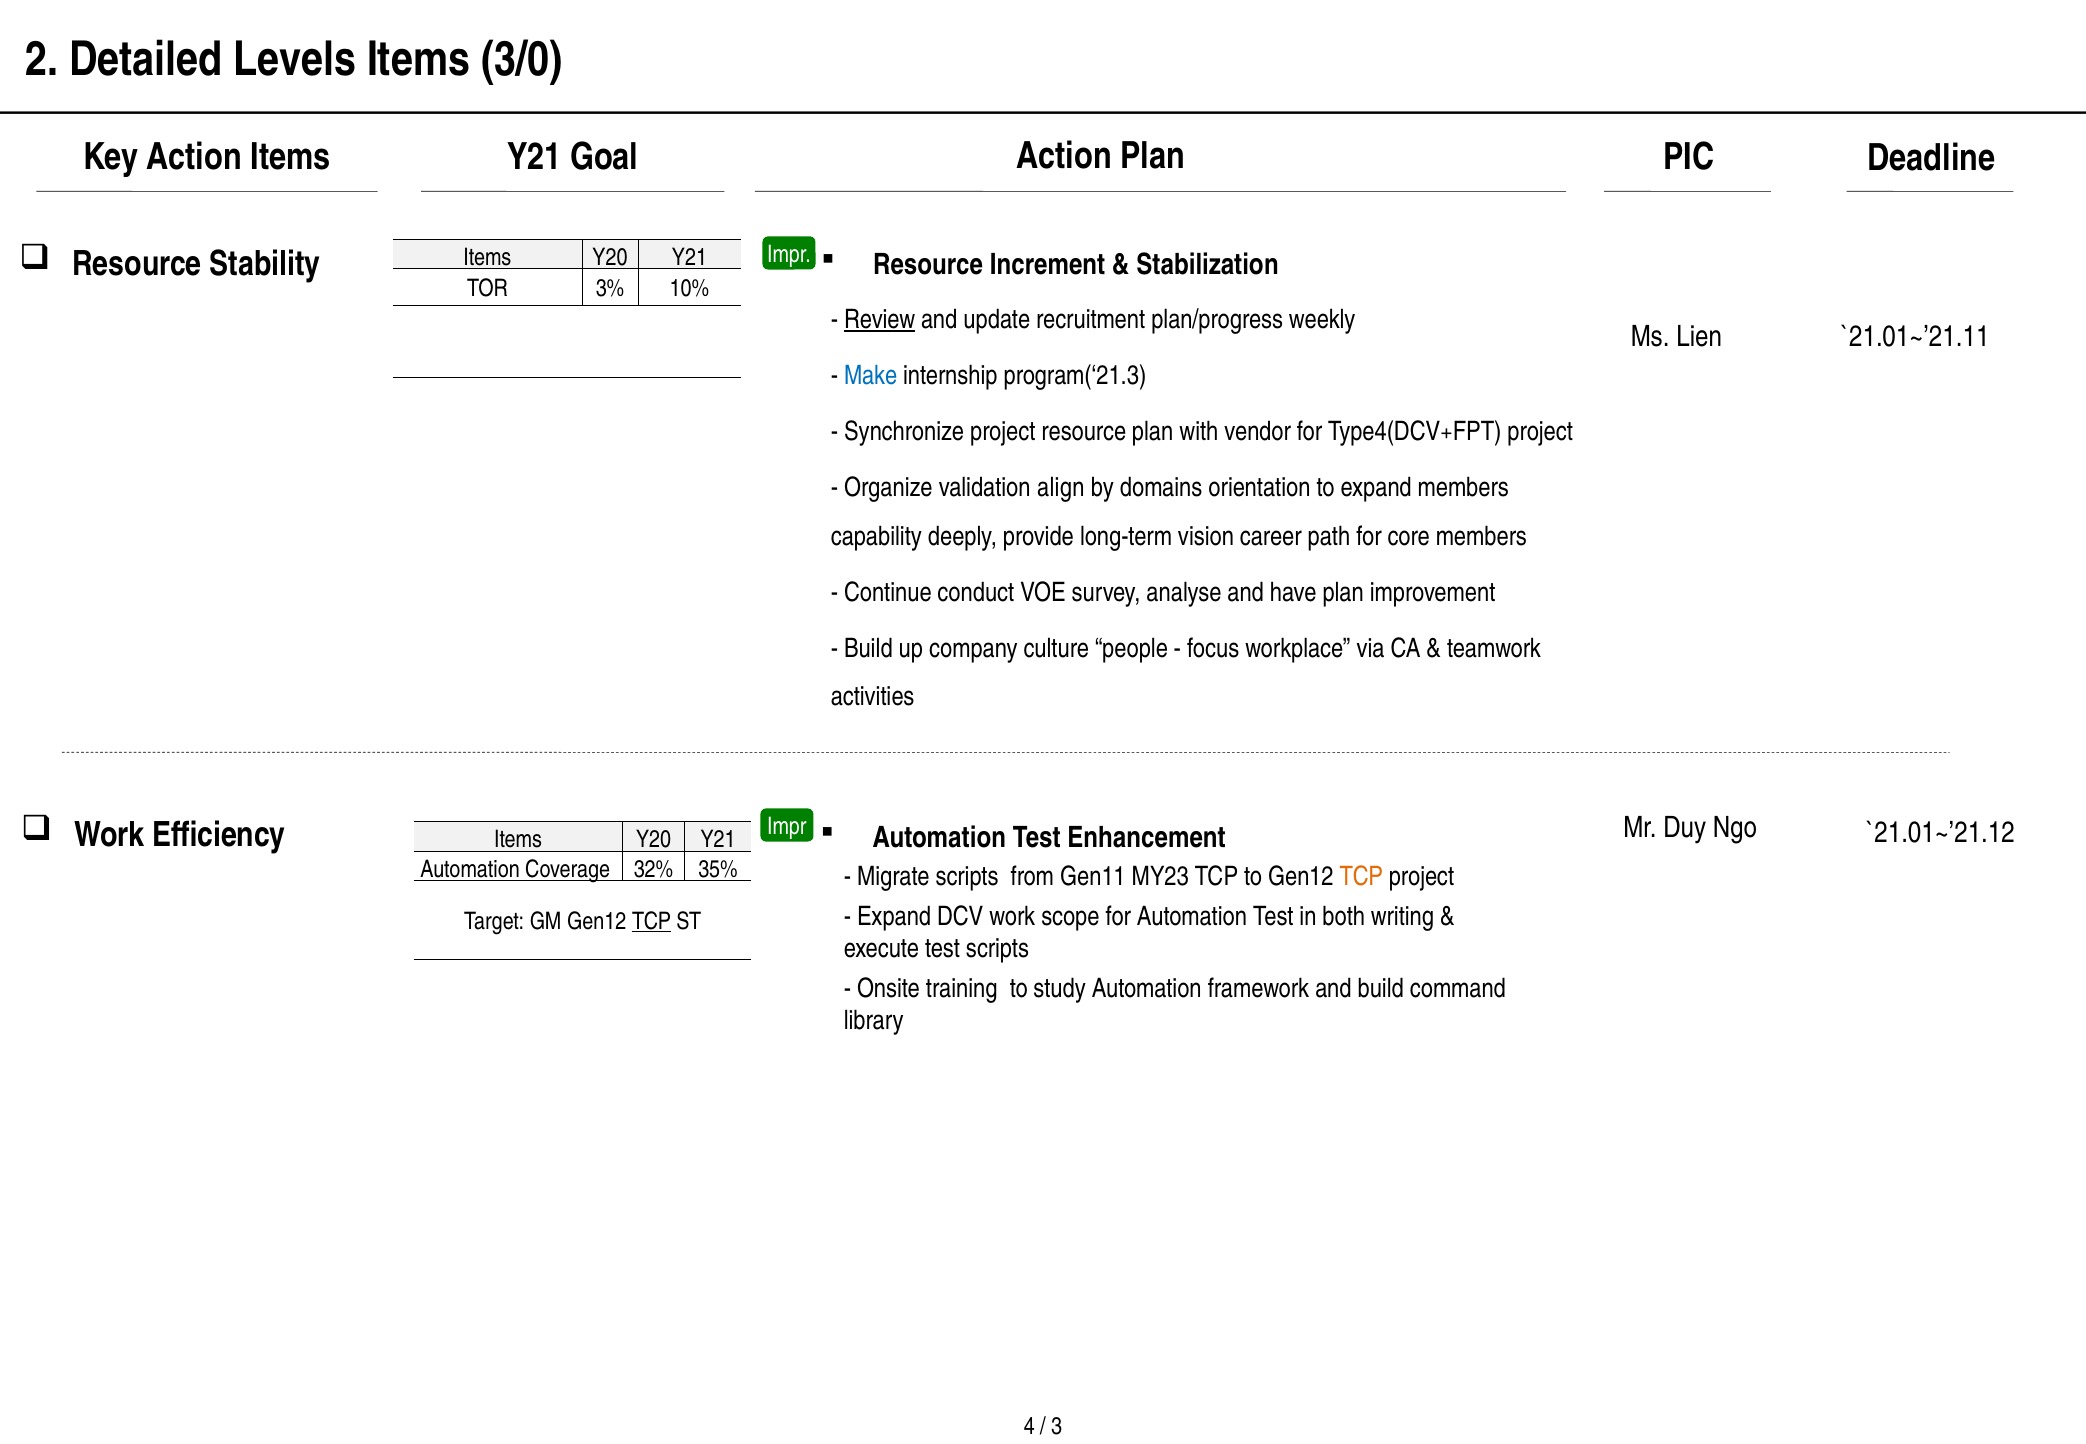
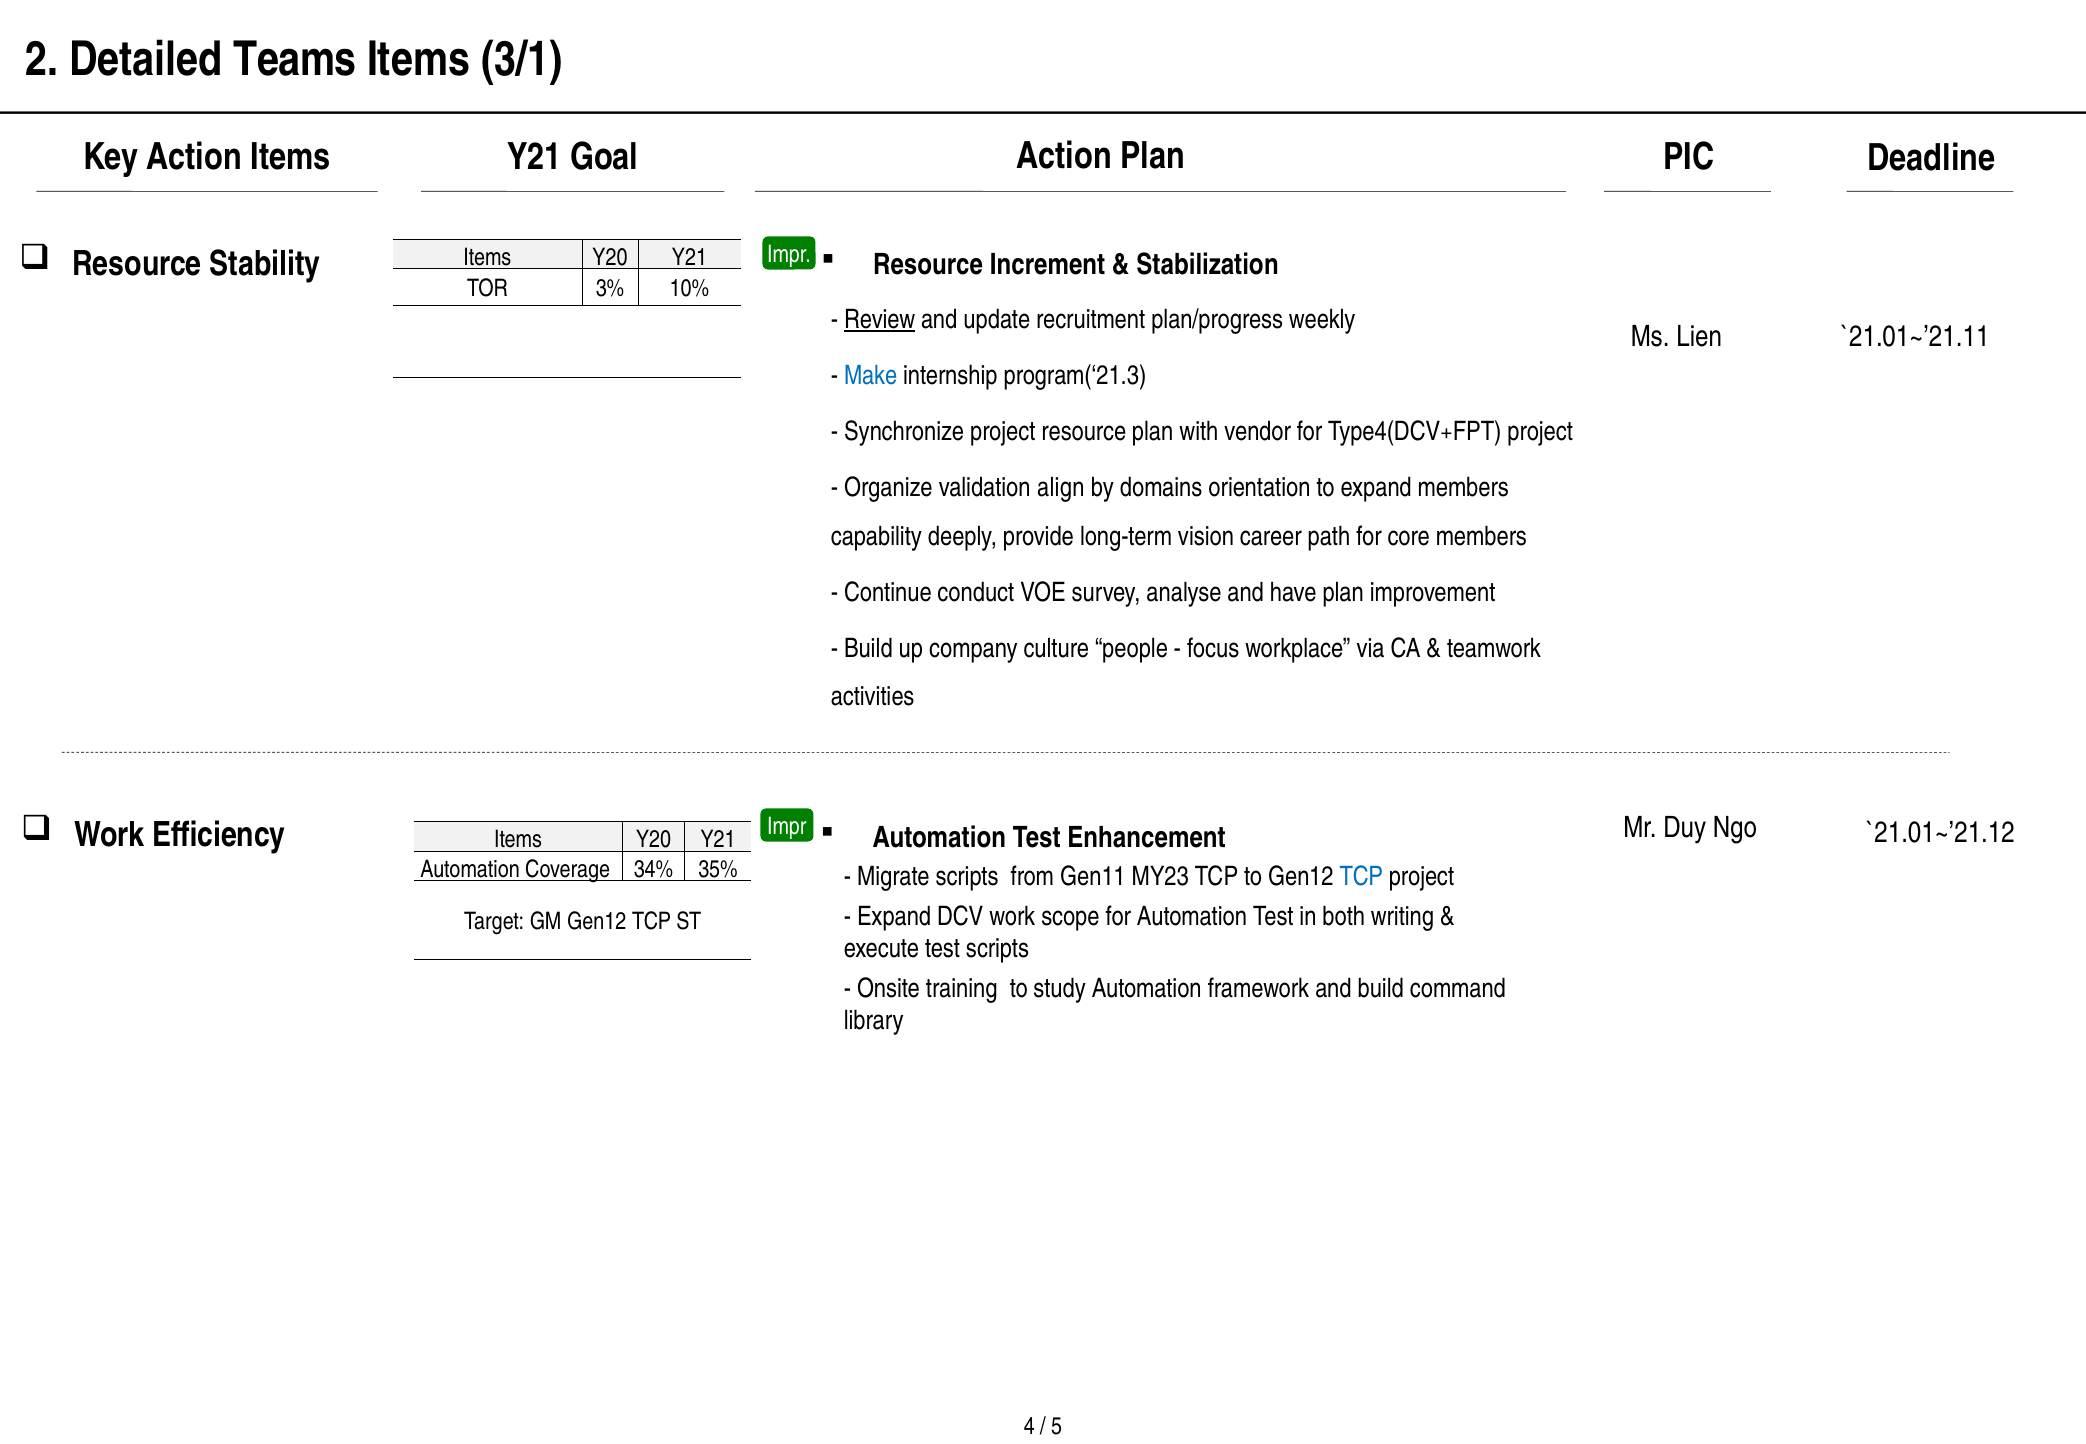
Levels: Levels -> Teams
3/0: 3/0 -> 3/1
32%: 32% -> 34%
TCP at (1361, 876) colour: orange -> blue
TCP at (652, 921) underline: present -> none
3: 3 -> 5
